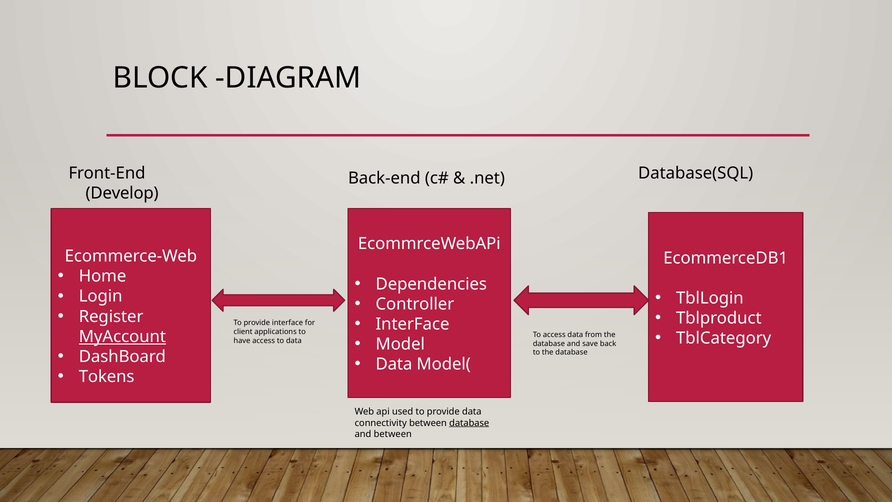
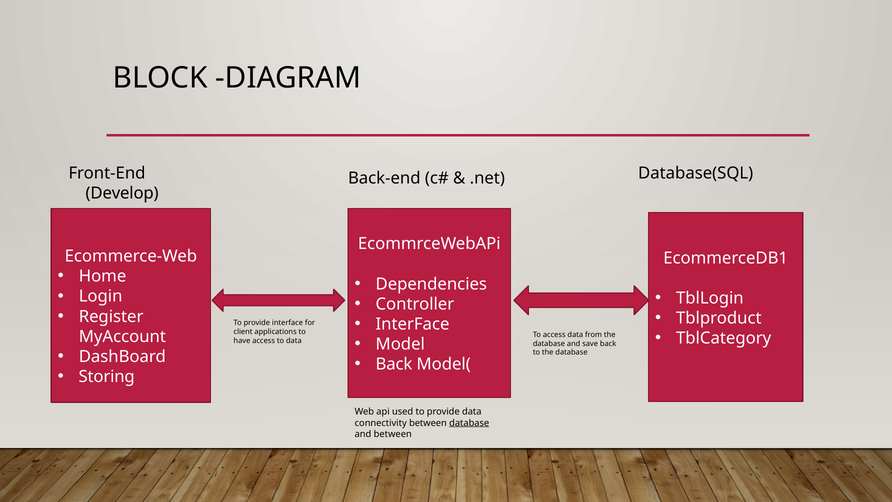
MyAccount underline: present -> none
Data at (394, 364): Data -> Back
Tokens: Tokens -> Storing
